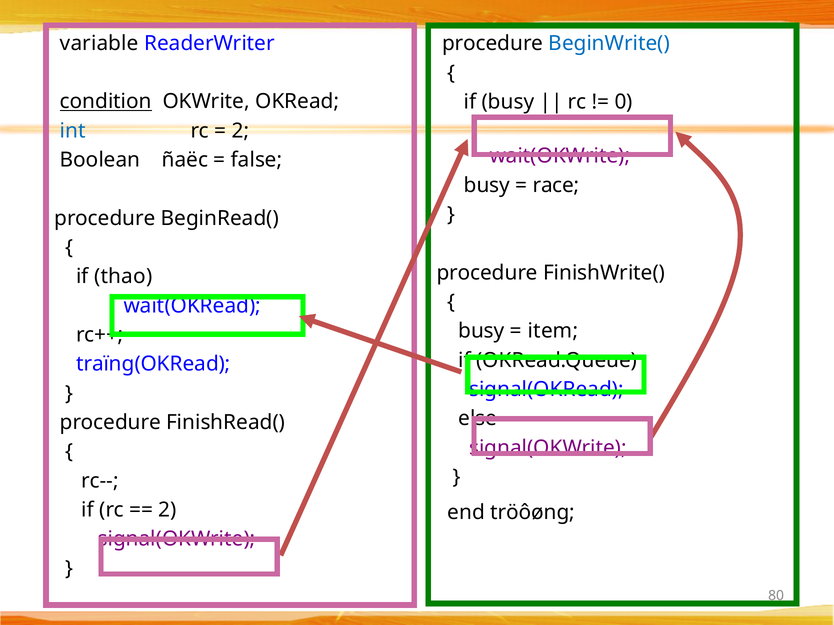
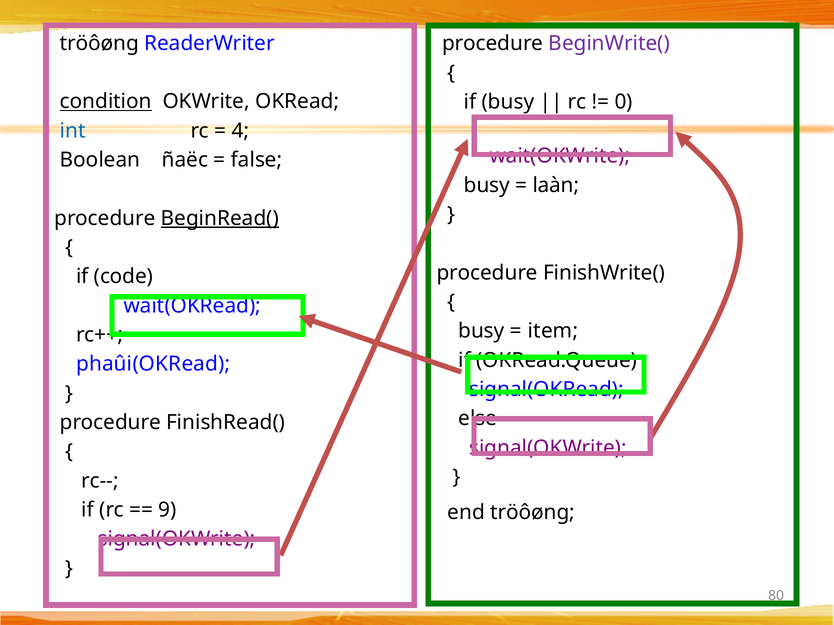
variable at (99, 43): variable -> tröôøng
BeginWrite( colour: blue -> purple
2 at (240, 131): 2 -> 4
race: race -> laàn
BeginRead( underline: none -> present
thao: thao -> code
traïng(OKRead: traïng(OKRead -> phaûi(OKRead
2 at (168, 510): 2 -> 9
